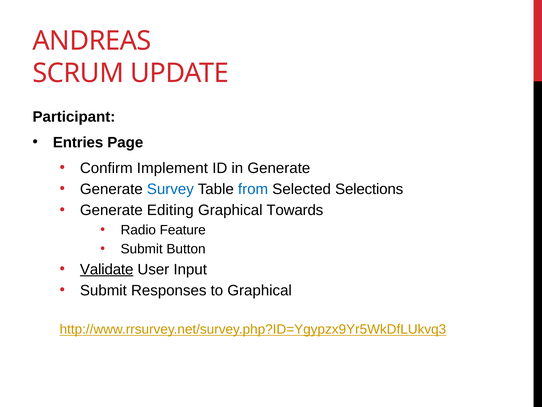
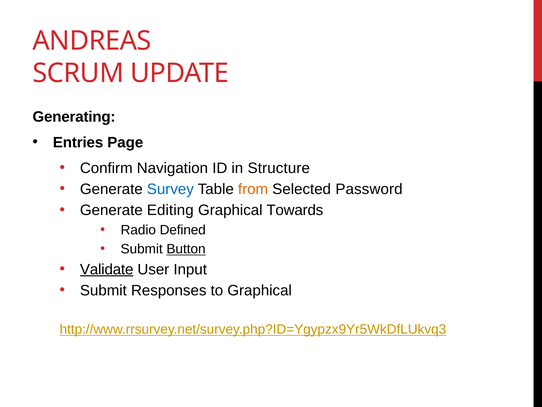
Participant: Participant -> Generating
Implement: Implement -> Navigation
in Generate: Generate -> Structure
from colour: blue -> orange
Selections: Selections -> Password
Feature: Feature -> Defined
Button underline: none -> present
